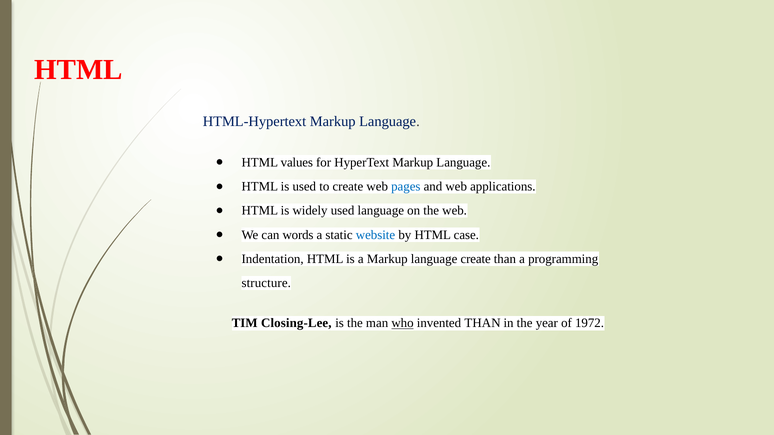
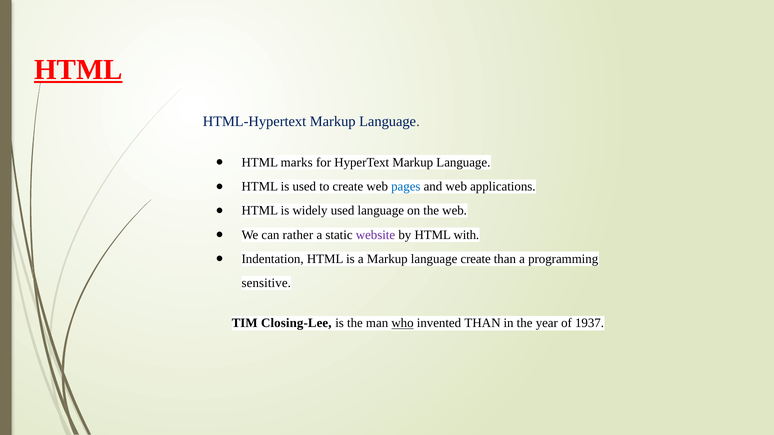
HTML at (78, 70) underline: none -> present
values: values -> marks
words: words -> rather
website colour: blue -> purple
case: case -> with
structure: structure -> sensitive
1972: 1972 -> 1937
